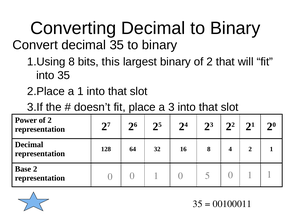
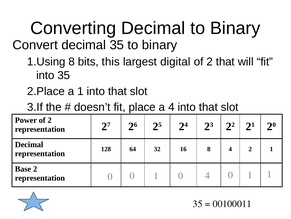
largest binary: binary -> digital
a 3: 3 -> 4
0 5: 5 -> 4
